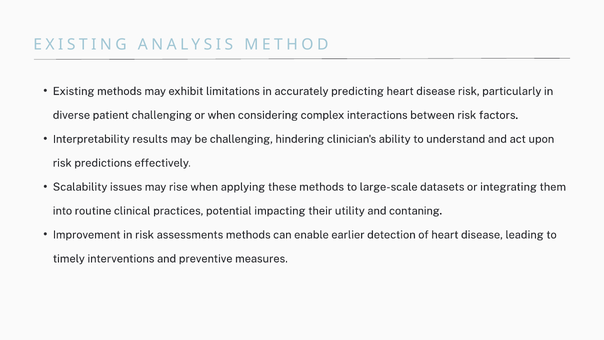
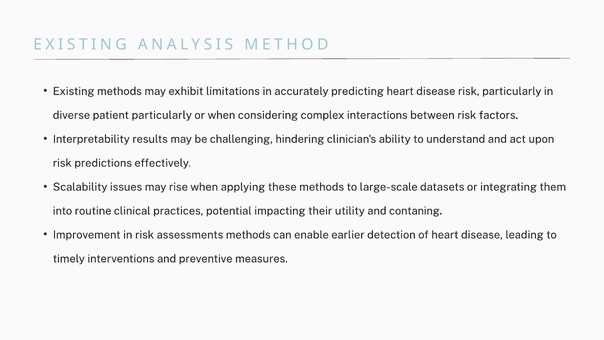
patient challenging: challenging -> particularly
